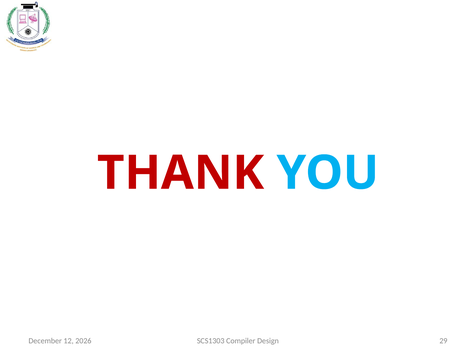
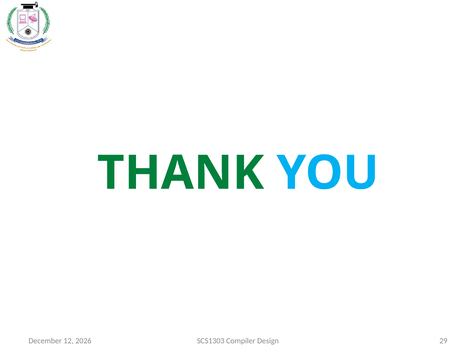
THANK colour: red -> green
